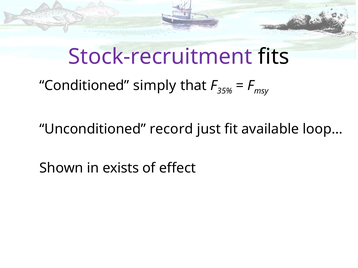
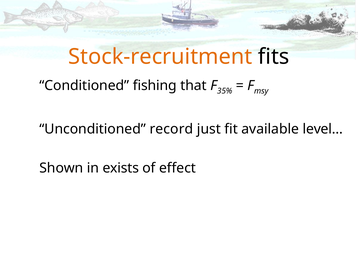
Stock-recruitment colour: purple -> orange
simply: simply -> fishing
loop…: loop… -> level…
